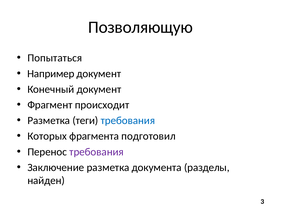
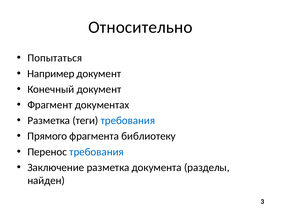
Позволяющую: Позволяющую -> Относительно
происходит: происходит -> документах
Которых: Которых -> Прямого
подготовил: подготовил -> библиотеку
требования at (97, 152) colour: purple -> blue
